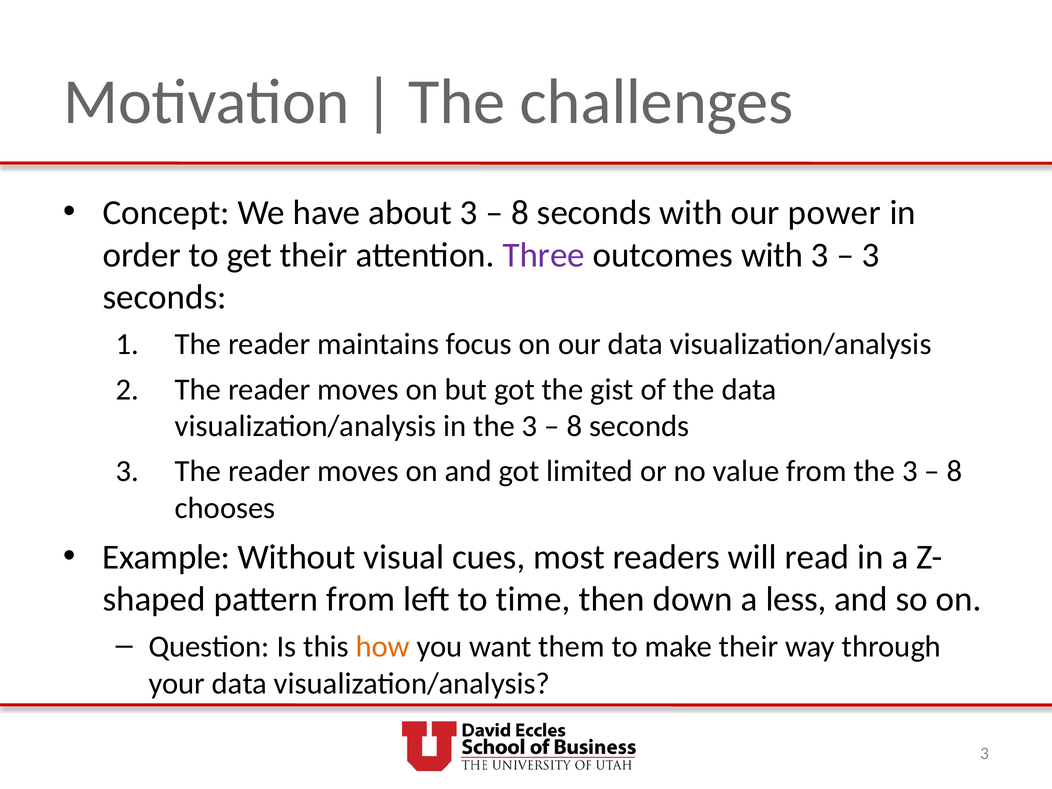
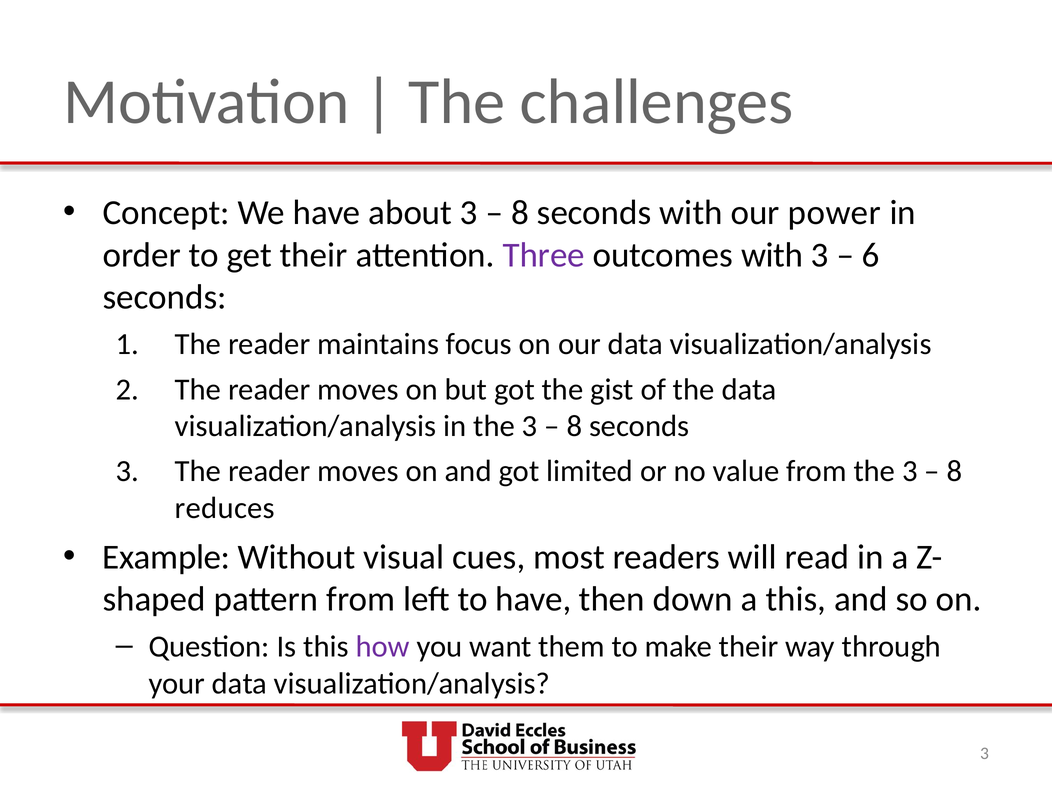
3 at (871, 255): 3 -> 6
chooses: chooses -> reduces
to time: time -> have
a less: less -> this
how colour: orange -> purple
